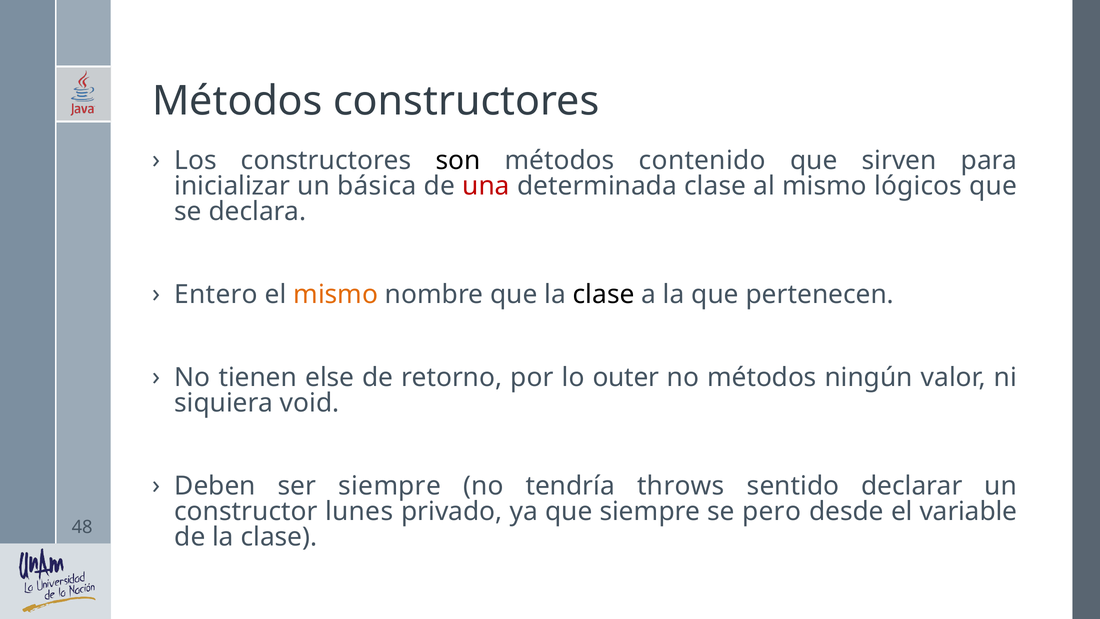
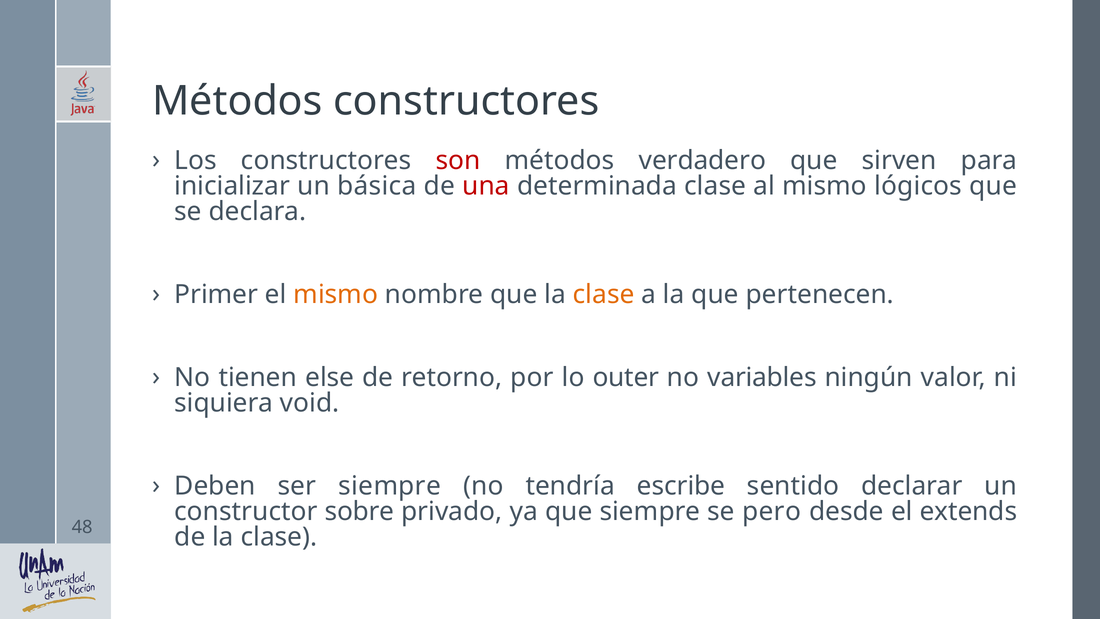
son colour: black -> red
contenido: contenido -> verdadero
Entero: Entero -> Primer
clase at (604, 294) colour: black -> orange
no métodos: métodos -> variables
throws: throws -> escribe
lunes: lunes -> sobre
variable: variable -> extends
